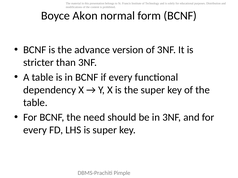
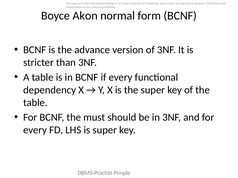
need: need -> must
